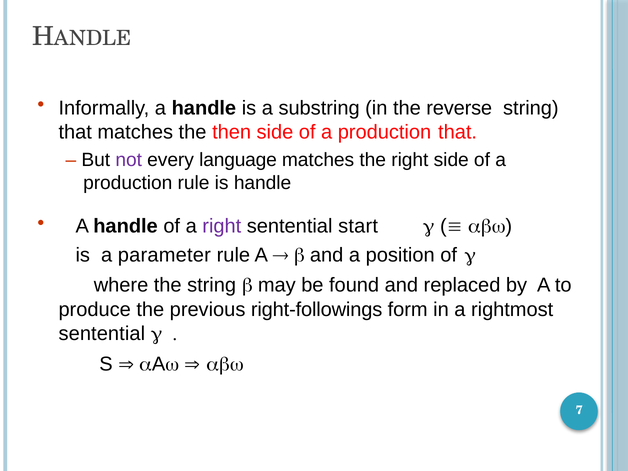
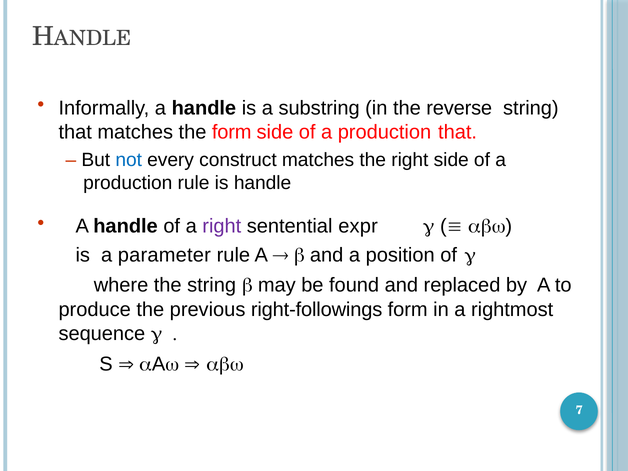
the then: then -> form
not colour: purple -> blue
language: language -> construct
start: start -> expr
sentential at (102, 334): sentential -> sequence
